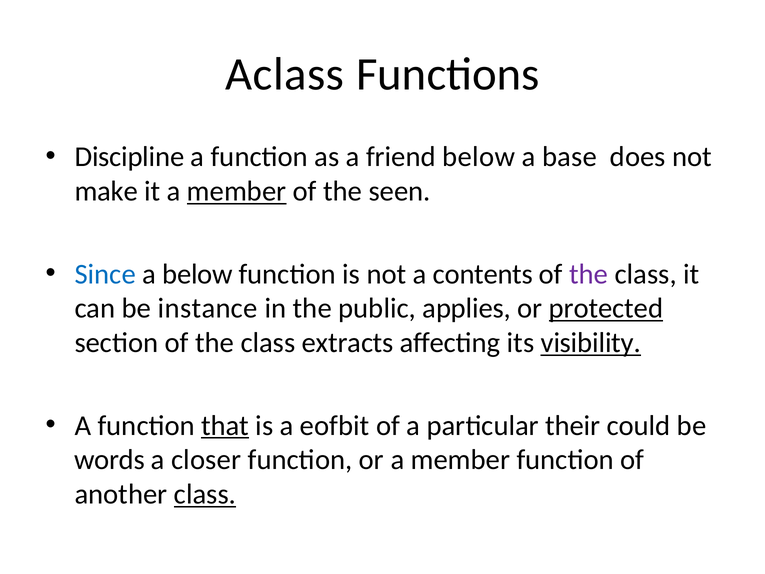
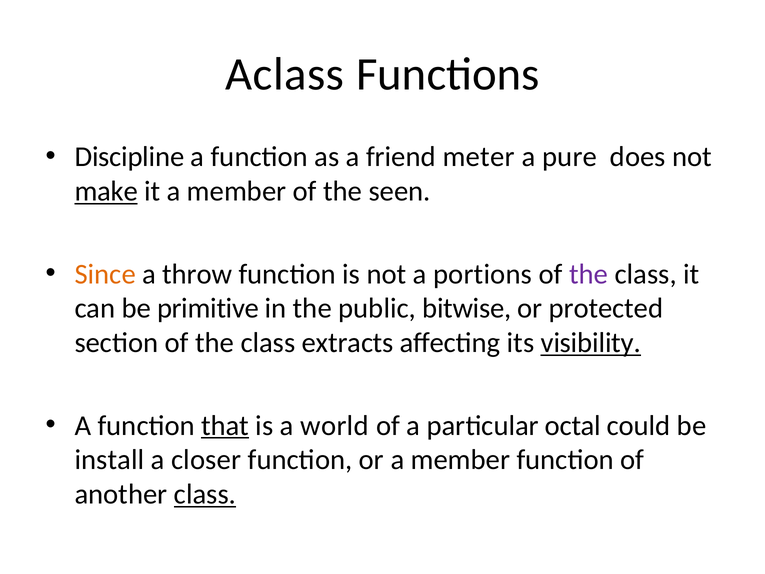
friend below: below -> meter
base: base -> pure
make underline: none -> present
member at (237, 191) underline: present -> none
Since colour: blue -> orange
a below: below -> throw
contents: contents -> portions
instance: instance -> primitive
applies: applies -> bitwise
protected underline: present -> none
eofbit: eofbit -> world
their: their -> octal
words: words -> install
